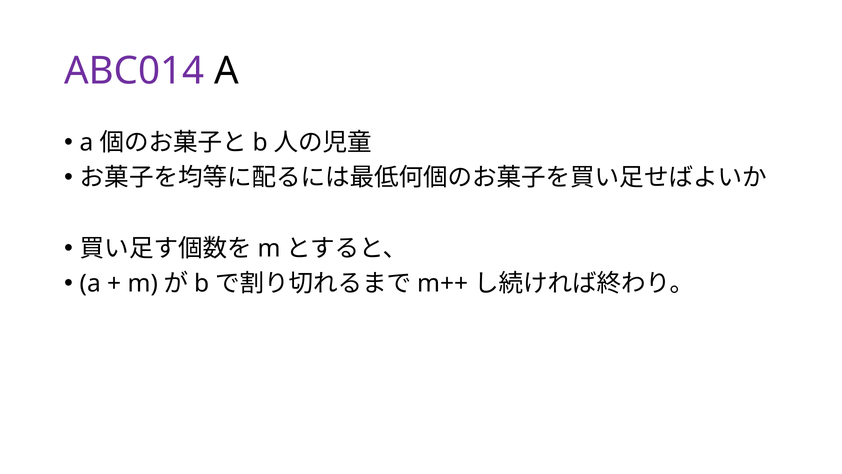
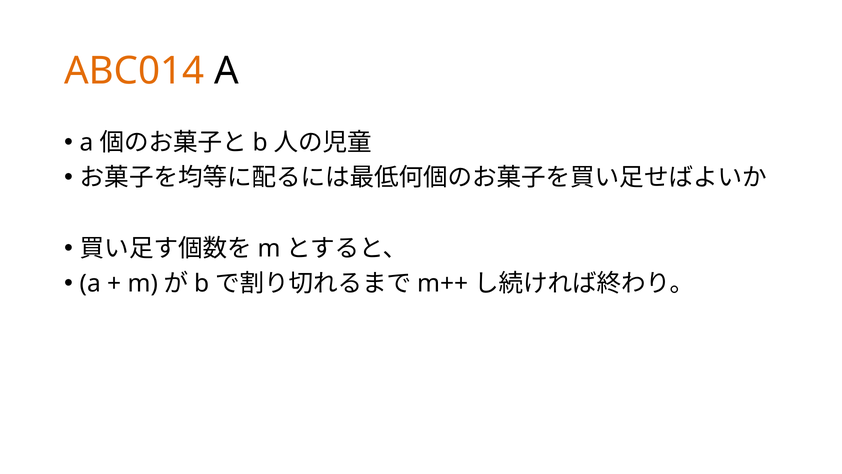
ABC014 colour: purple -> orange
